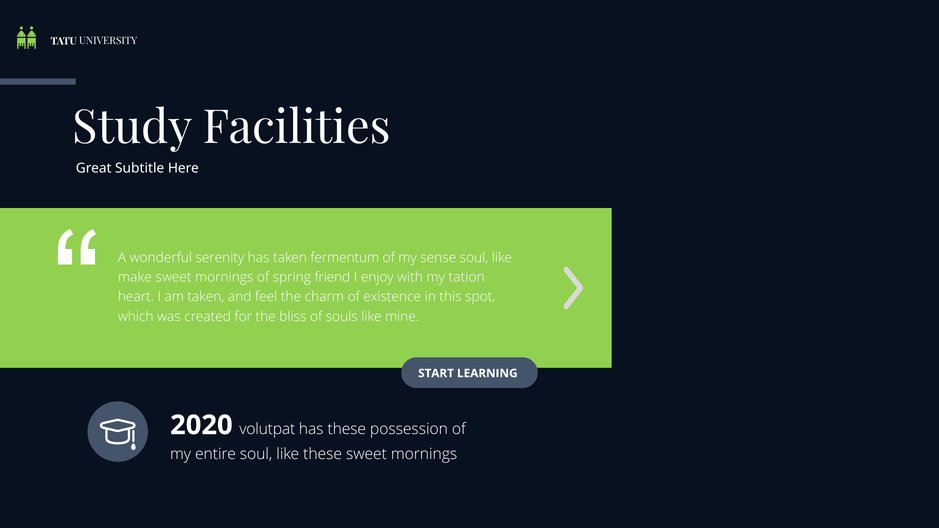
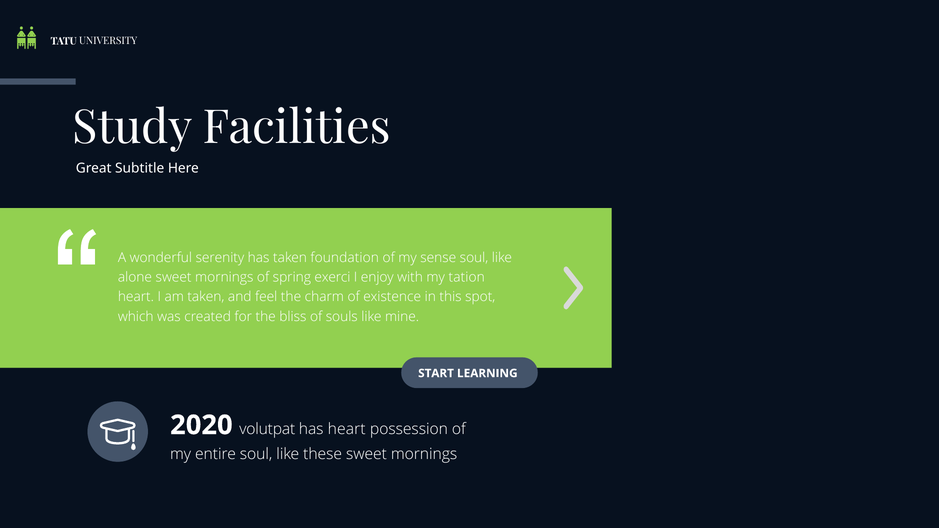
fermentum: fermentum -> foundation
make: make -> alone
friend: friend -> exerci
has these: these -> heart
